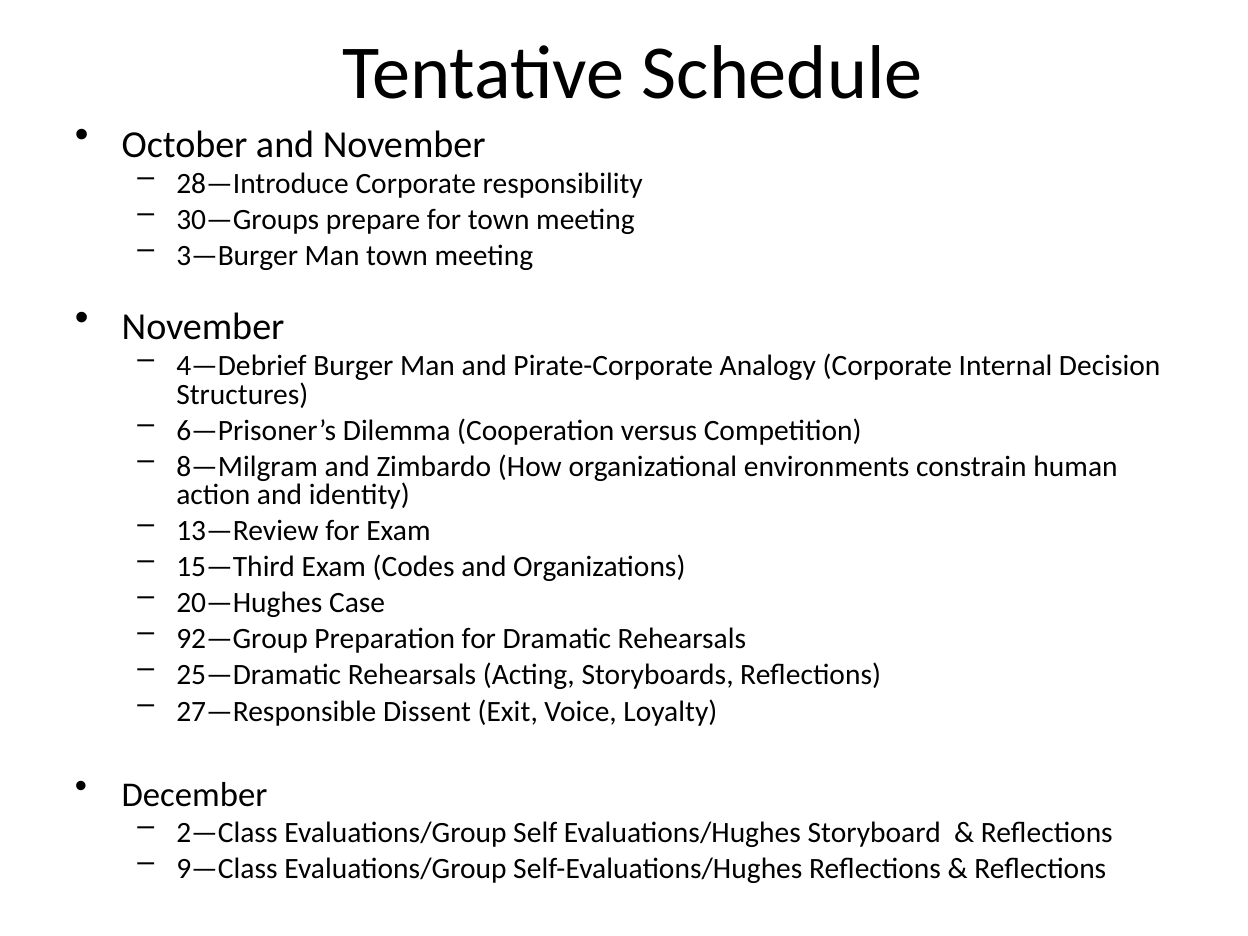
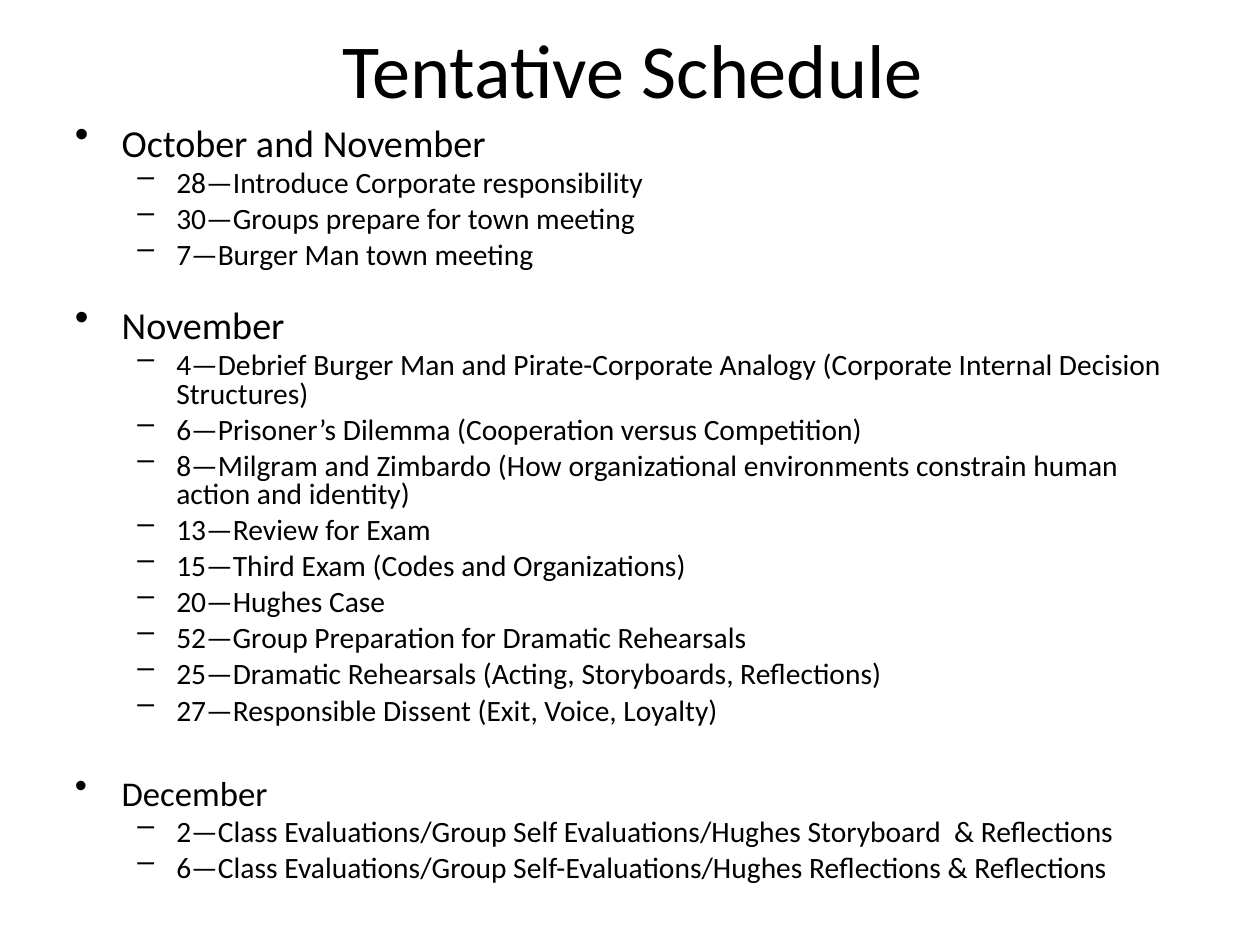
3—Burger: 3—Burger -> 7—Burger
92—Group: 92—Group -> 52—Group
9—Class: 9—Class -> 6—Class
